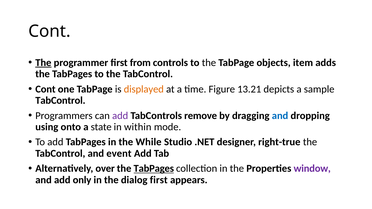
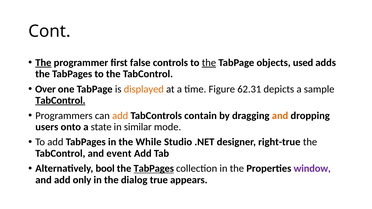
from: from -> false
the at (209, 63) underline: none -> present
item: item -> used
Cont at (45, 89): Cont -> Over
13.21: 13.21 -> 62.31
TabControl at (60, 101) underline: none -> present
add at (120, 116) colour: purple -> orange
remove: remove -> contain
and at (280, 116) colour: blue -> orange
using: using -> users
within: within -> similar
over: over -> bool
dialog first: first -> true
